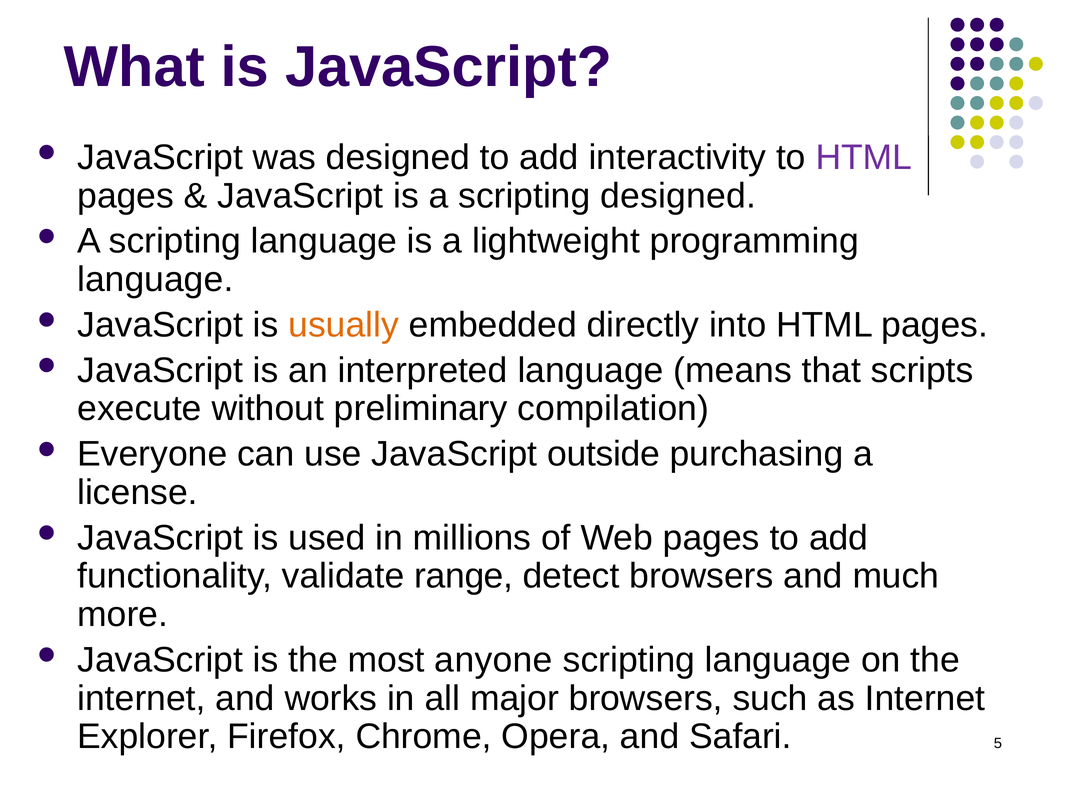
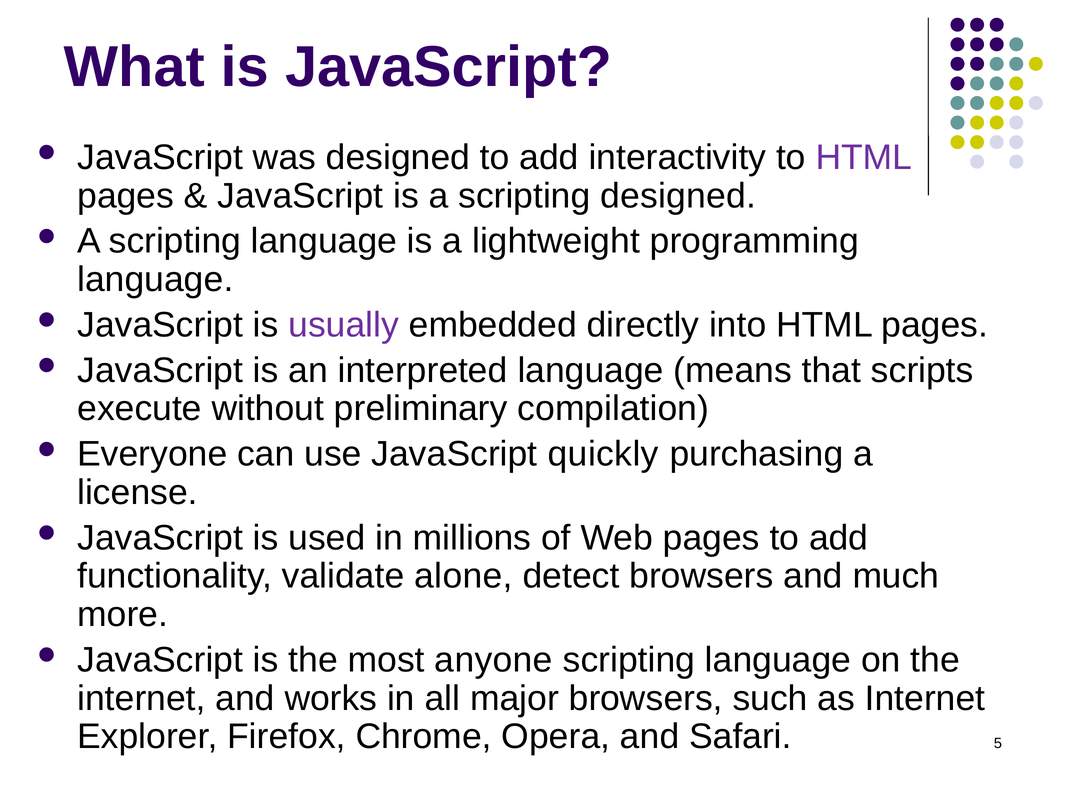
usually colour: orange -> purple
outside: outside -> quickly
range: range -> alone
